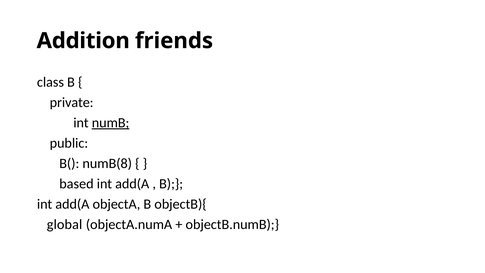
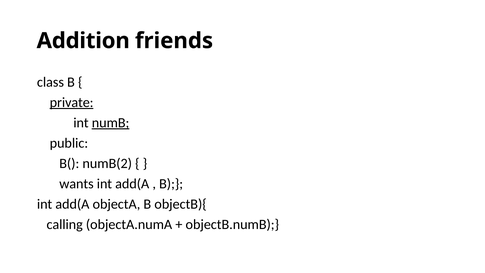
private underline: none -> present
numB(8: numB(8 -> numB(2
based: based -> wants
global: global -> calling
